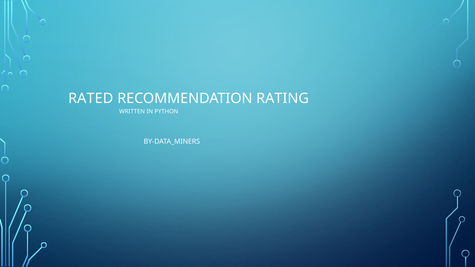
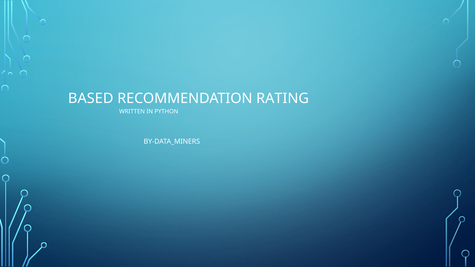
RATED: RATED -> BASED
